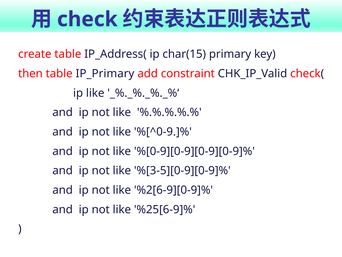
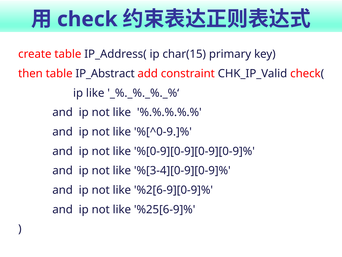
IP_Primary: IP_Primary -> IP_Abstract
%[3-5][0-9][0-9]%: %[3-5][0-9][0-9]% -> %[3-4][0-9][0-9]%
